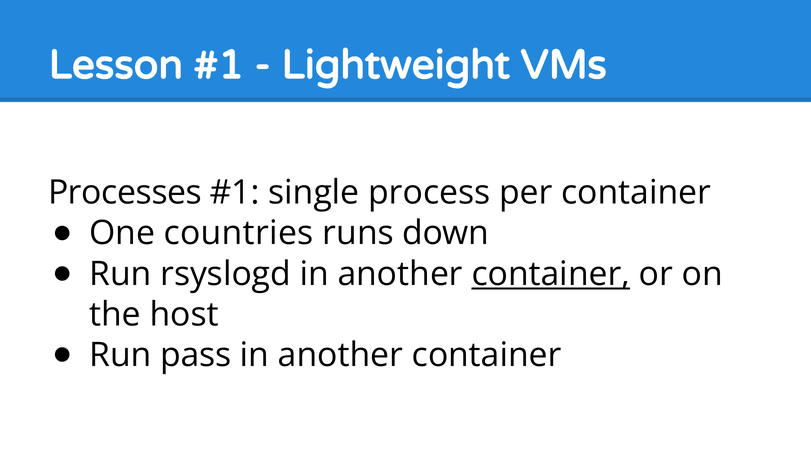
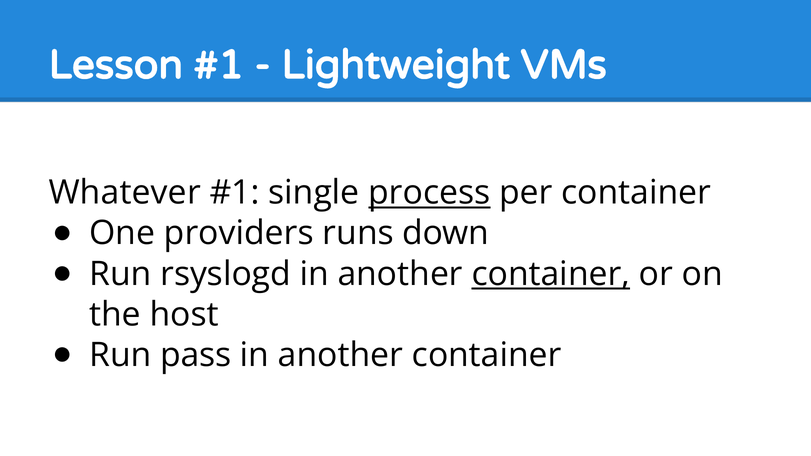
Processes: Processes -> Whatever
process underline: none -> present
countries: countries -> providers
